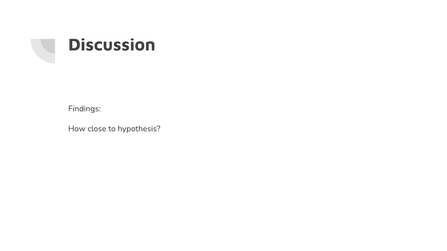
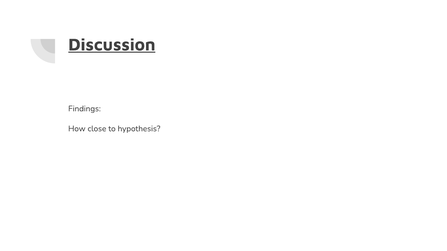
Discussion underline: none -> present
